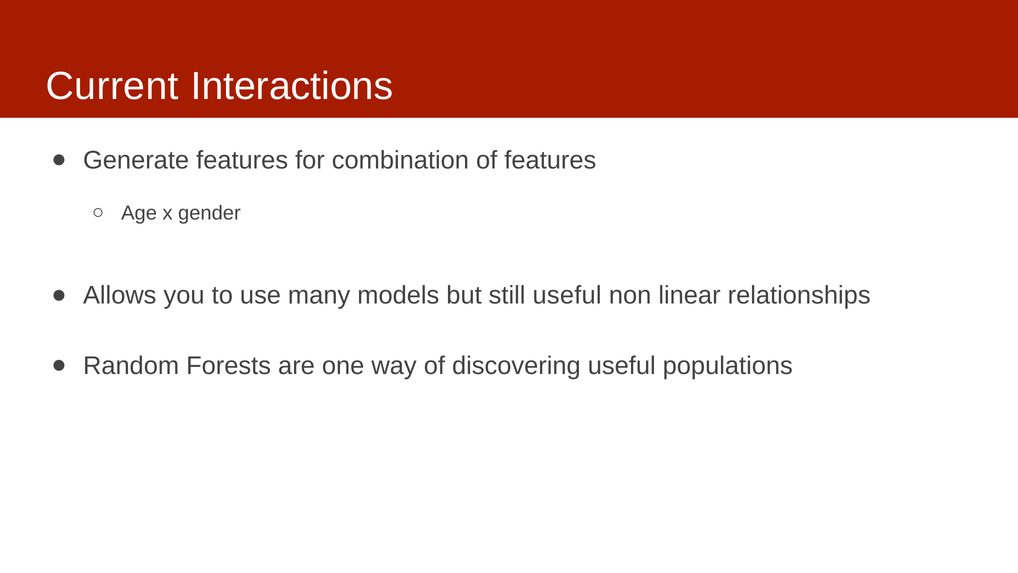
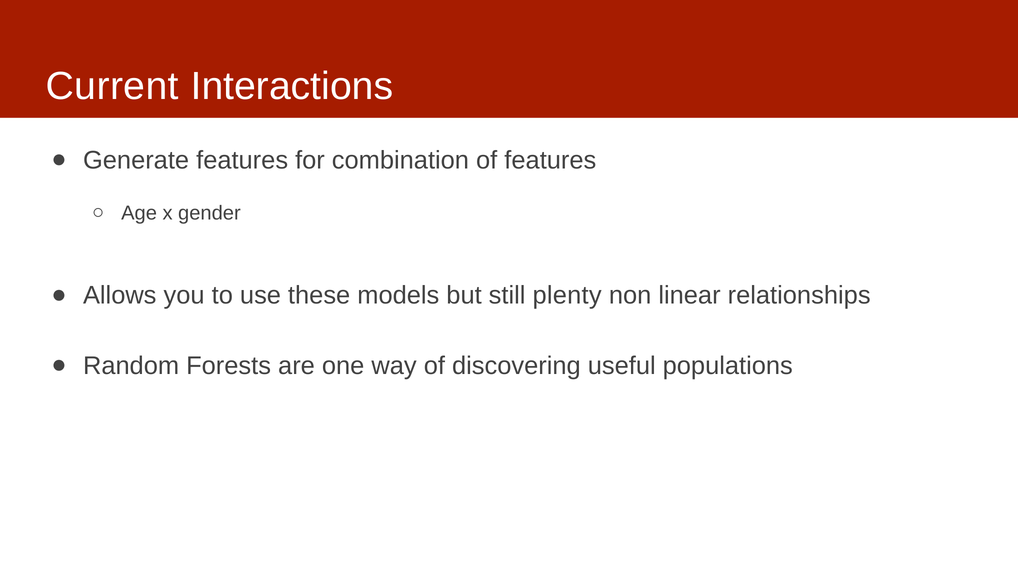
many: many -> these
still useful: useful -> plenty
